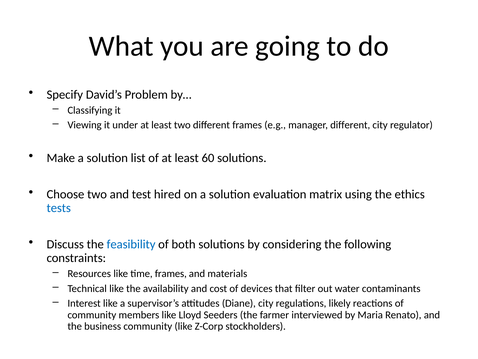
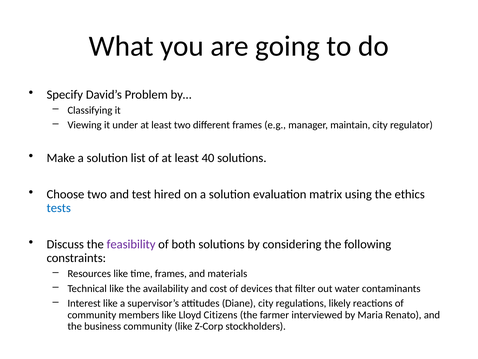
manager different: different -> maintain
60: 60 -> 40
feasibility colour: blue -> purple
Seeders: Seeders -> Citizens
